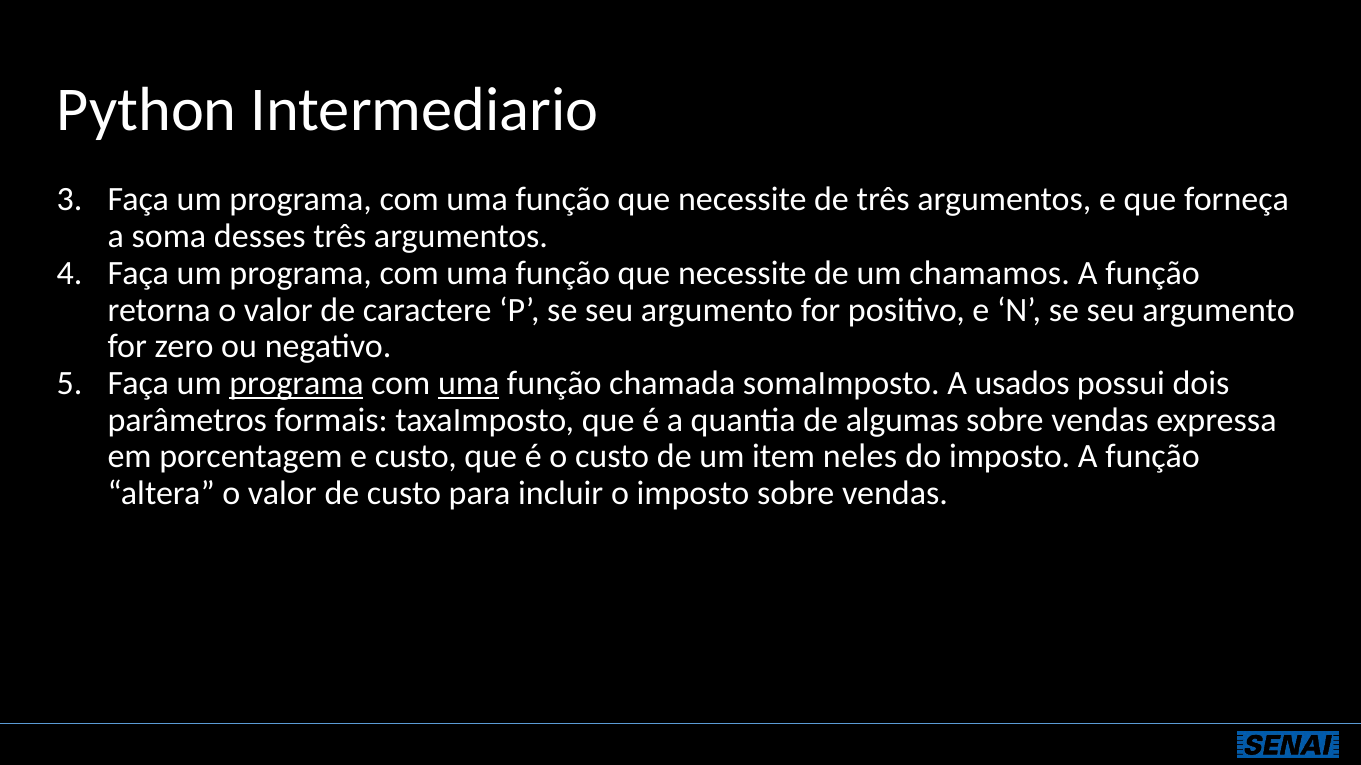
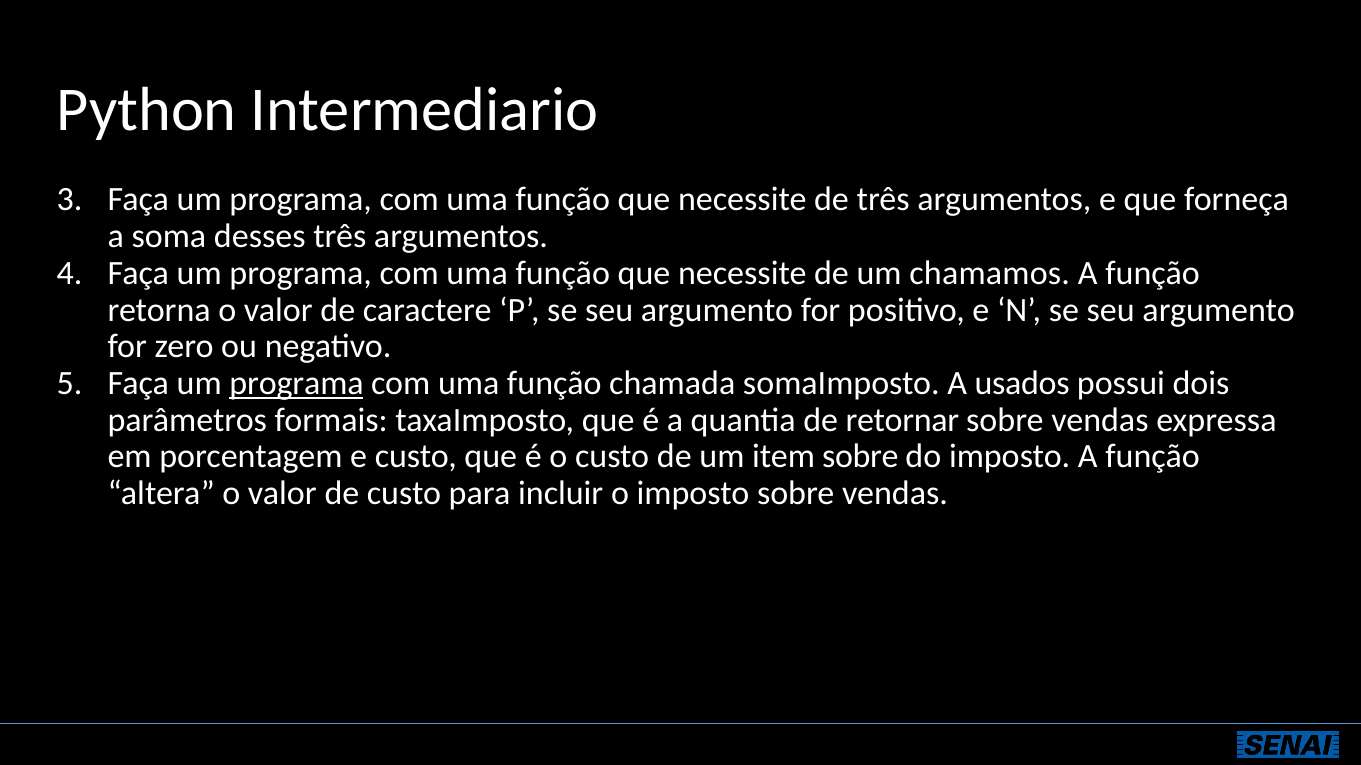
uma at (469, 384) underline: present -> none
algumas: algumas -> retornar
item neles: neles -> sobre
